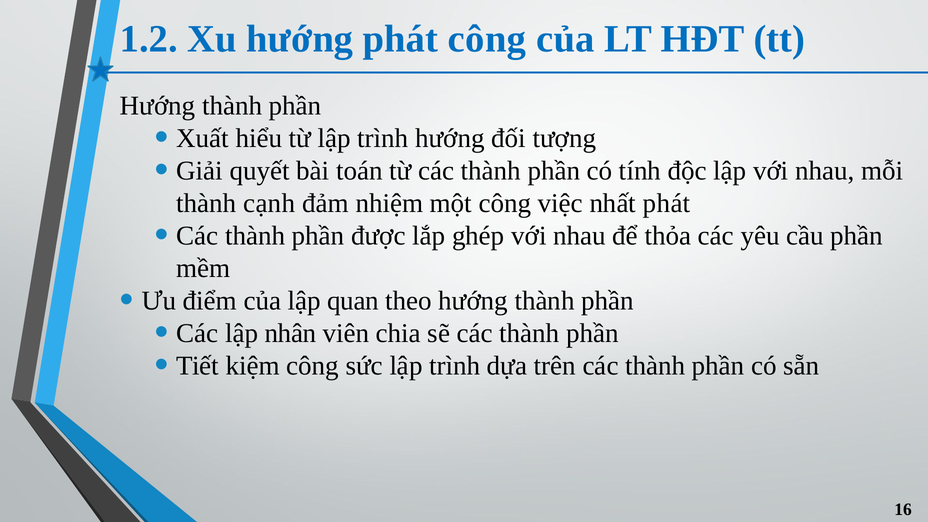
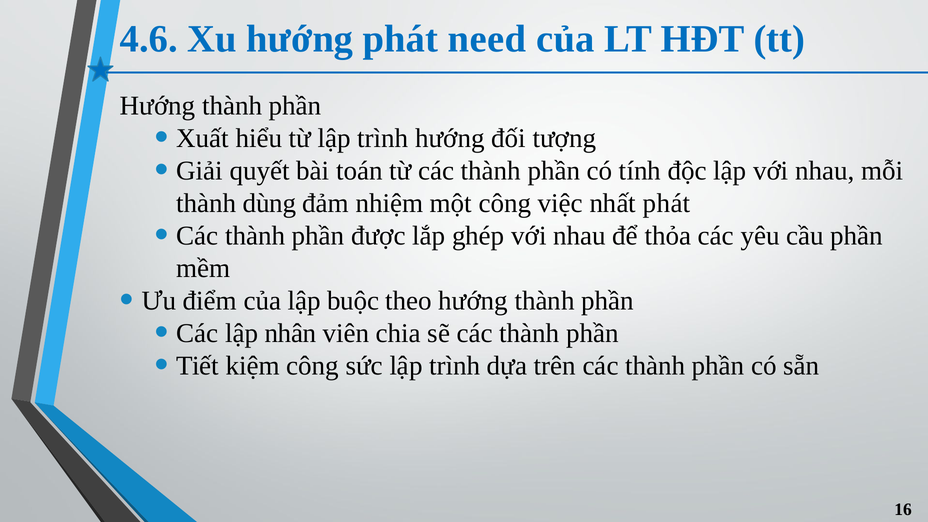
1.2: 1.2 -> 4.6
phát công: công -> need
cạnh: cạnh -> dùng
quan: quan -> buộc
